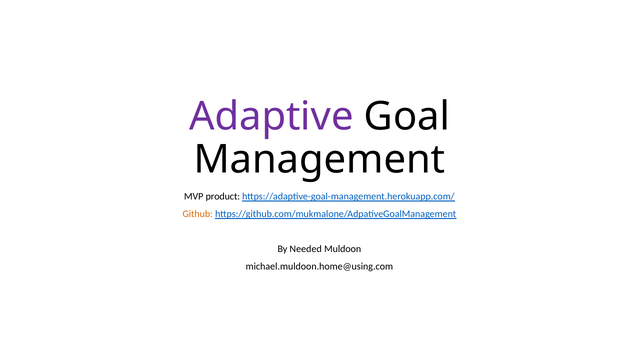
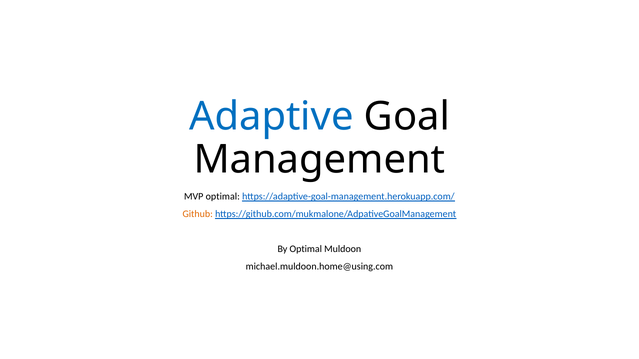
Adaptive colour: purple -> blue
MVP product: product -> optimal
By Needed: Needed -> Optimal
